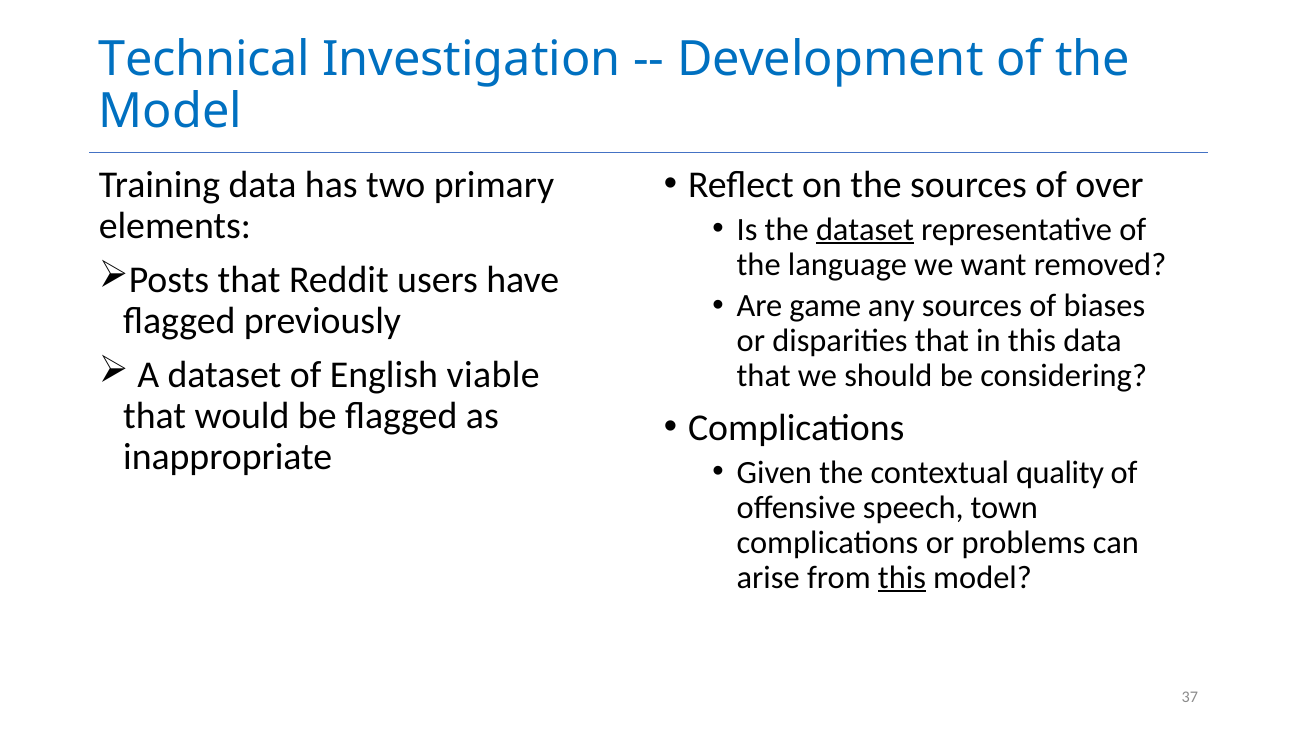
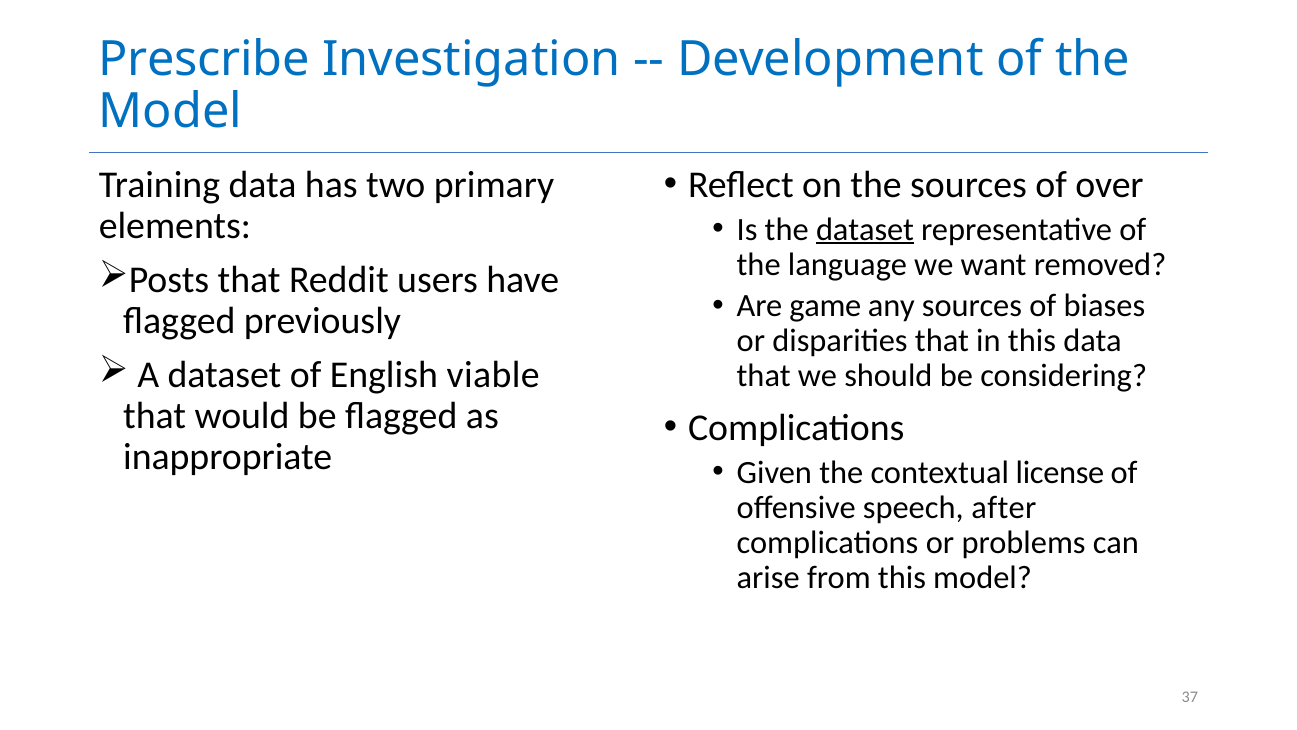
Technical: Technical -> Prescribe
quality: quality -> license
town: town -> after
this at (902, 577) underline: present -> none
